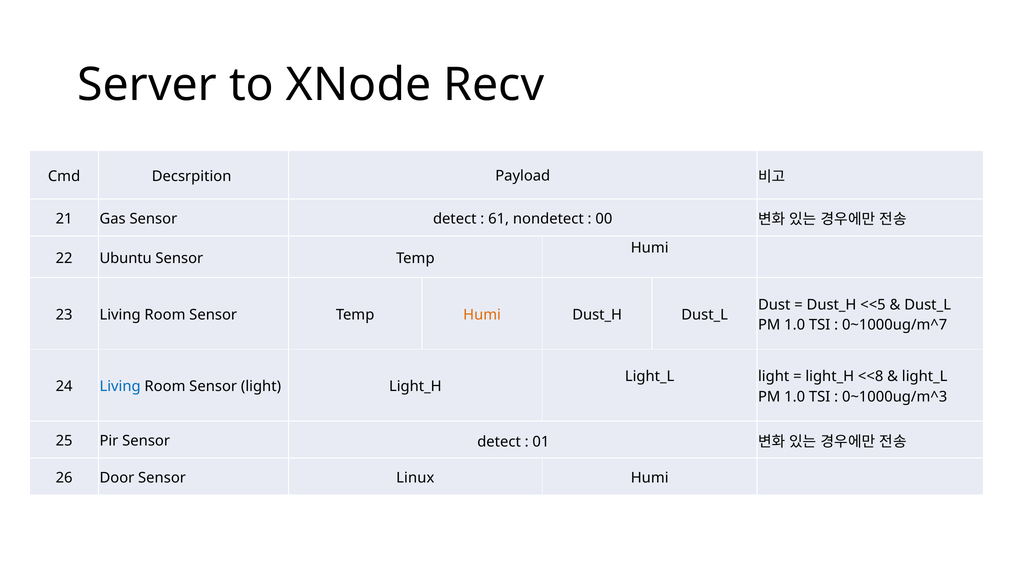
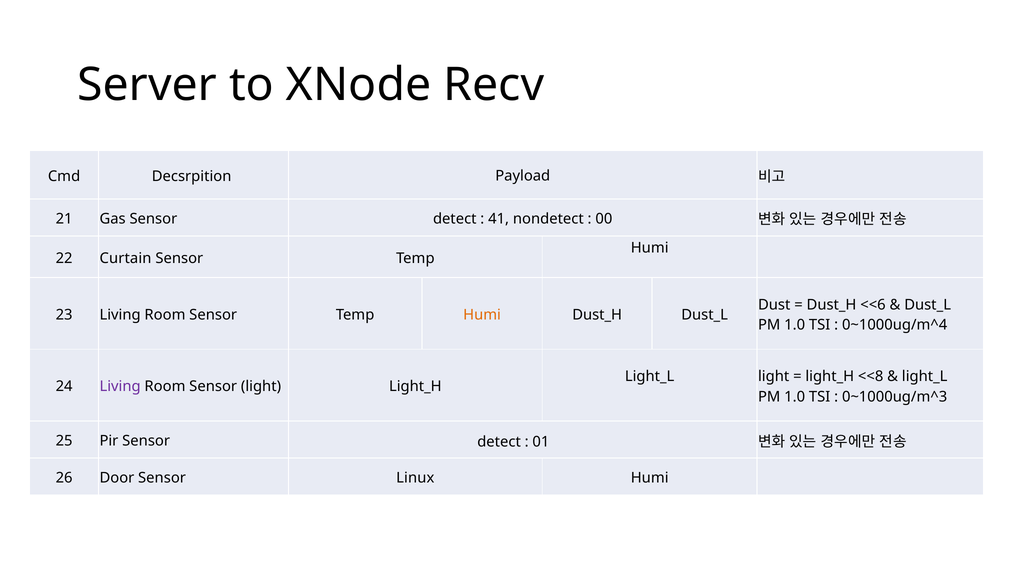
61: 61 -> 41
Ubuntu: Ubuntu -> Curtain
<<5: <<5 -> <<6
0~1000ug/m^7: 0~1000ug/m^7 -> 0~1000ug/m^4
Living at (120, 386) colour: blue -> purple
